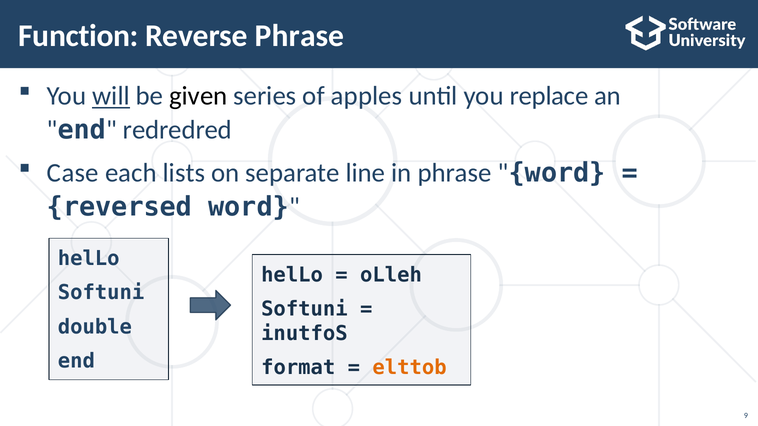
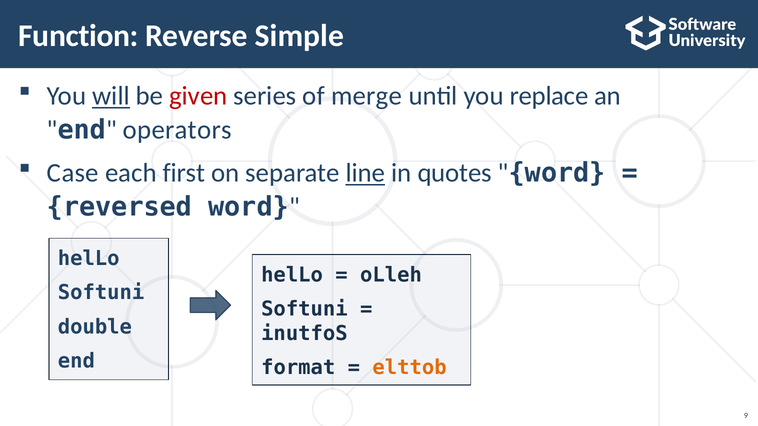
Reverse Phrase: Phrase -> Simple
given colour: black -> red
apples: apples -> merge
redredred: redredred -> operators
lists: lists -> first
line underline: none -> present
in phrase: phrase -> quotes
